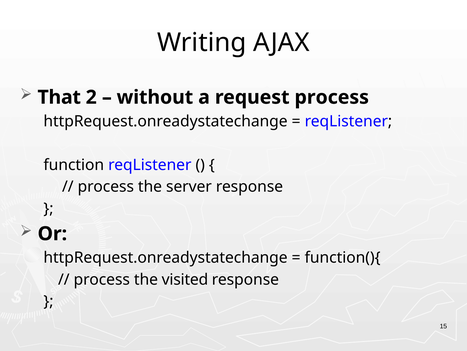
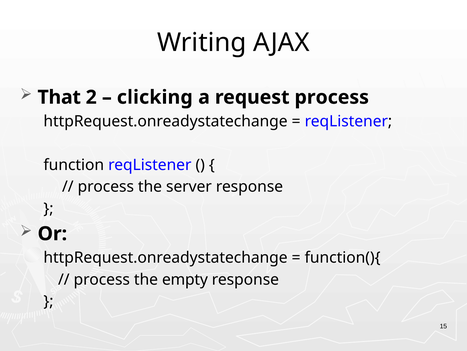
without: without -> clicking
visited: visited -> empty
